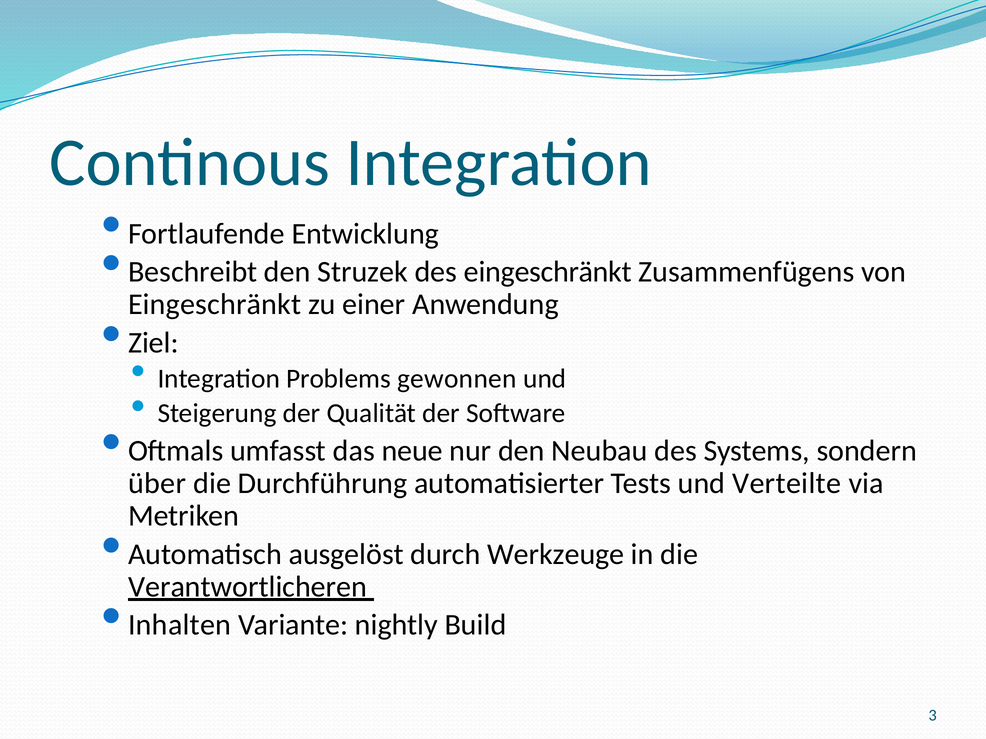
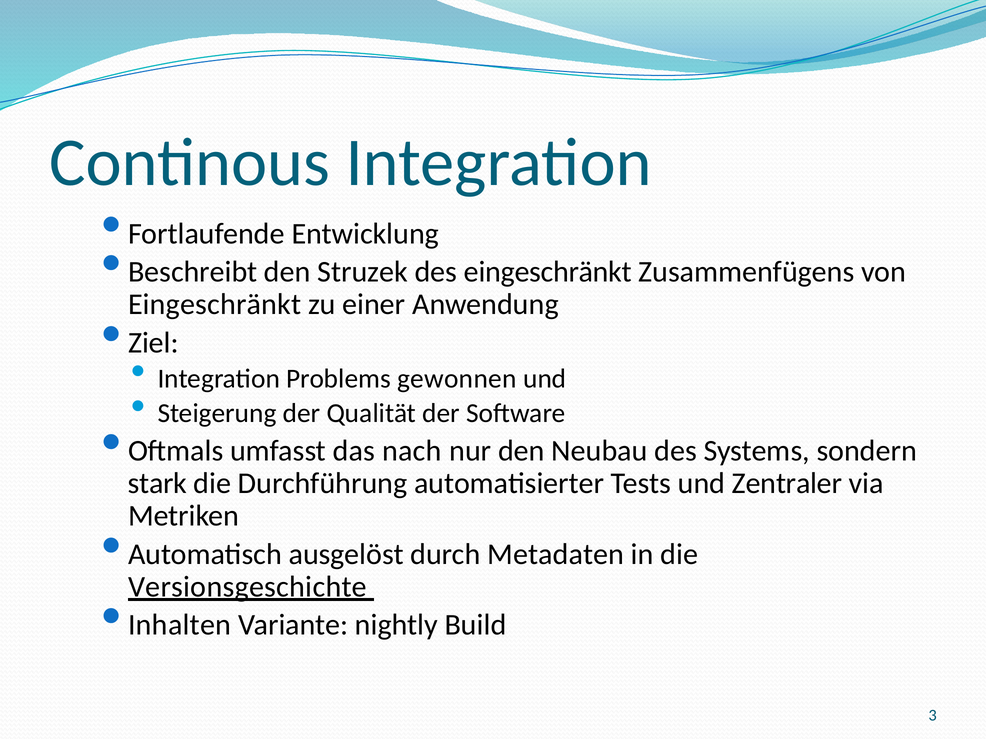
neue: neue -> nach
über: über -> stark
Verteilte: Verteilte -> Zentraler
Werkzeuge: Werkzeuge -> Metadaten
Verantwortlicheren: Verantwortlicheren -> Versionsgeschichte
